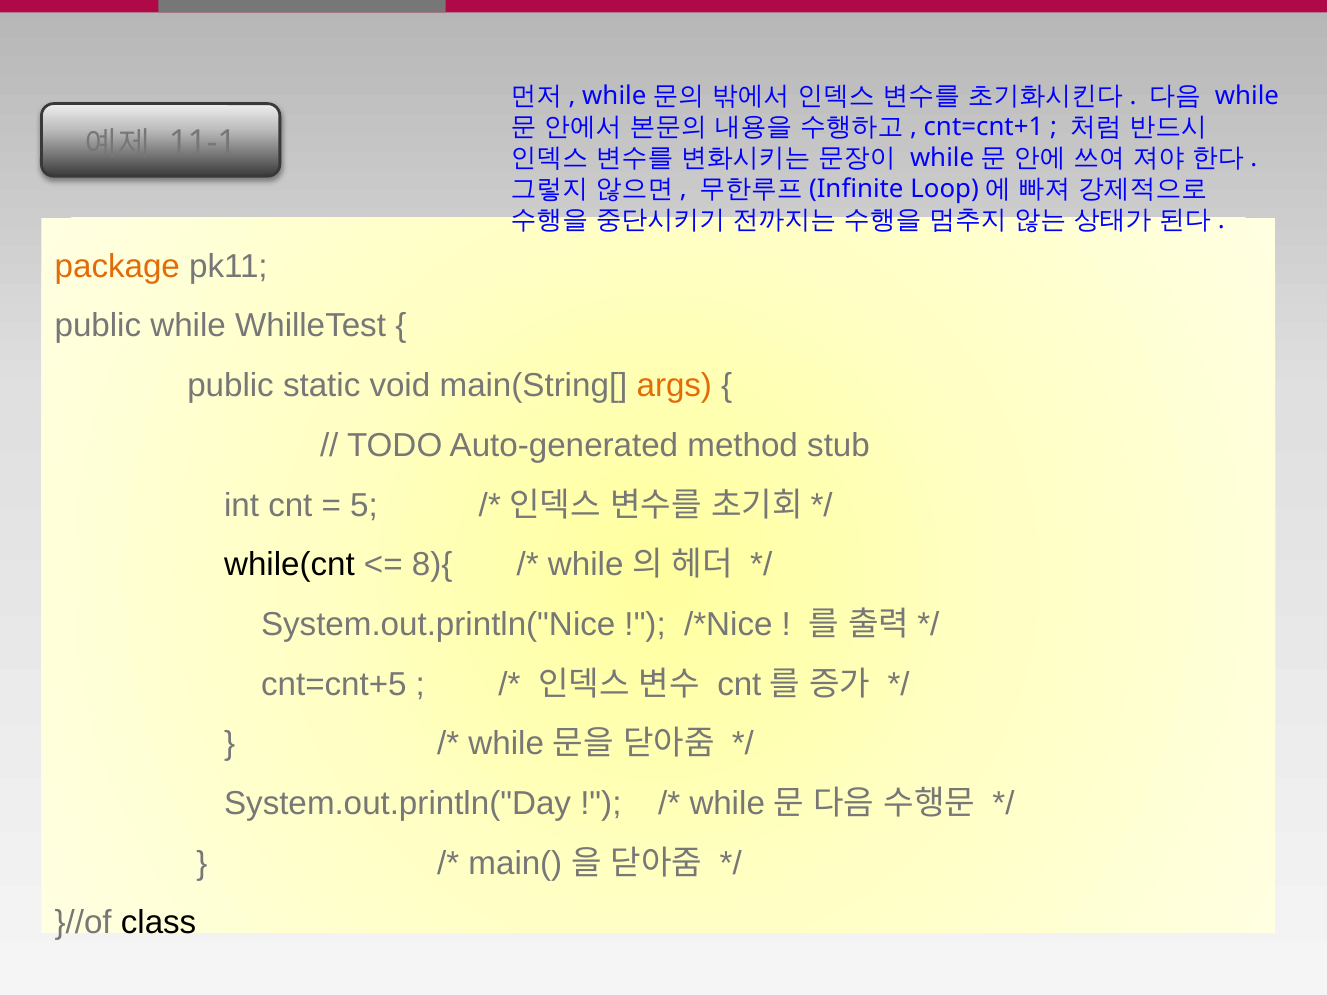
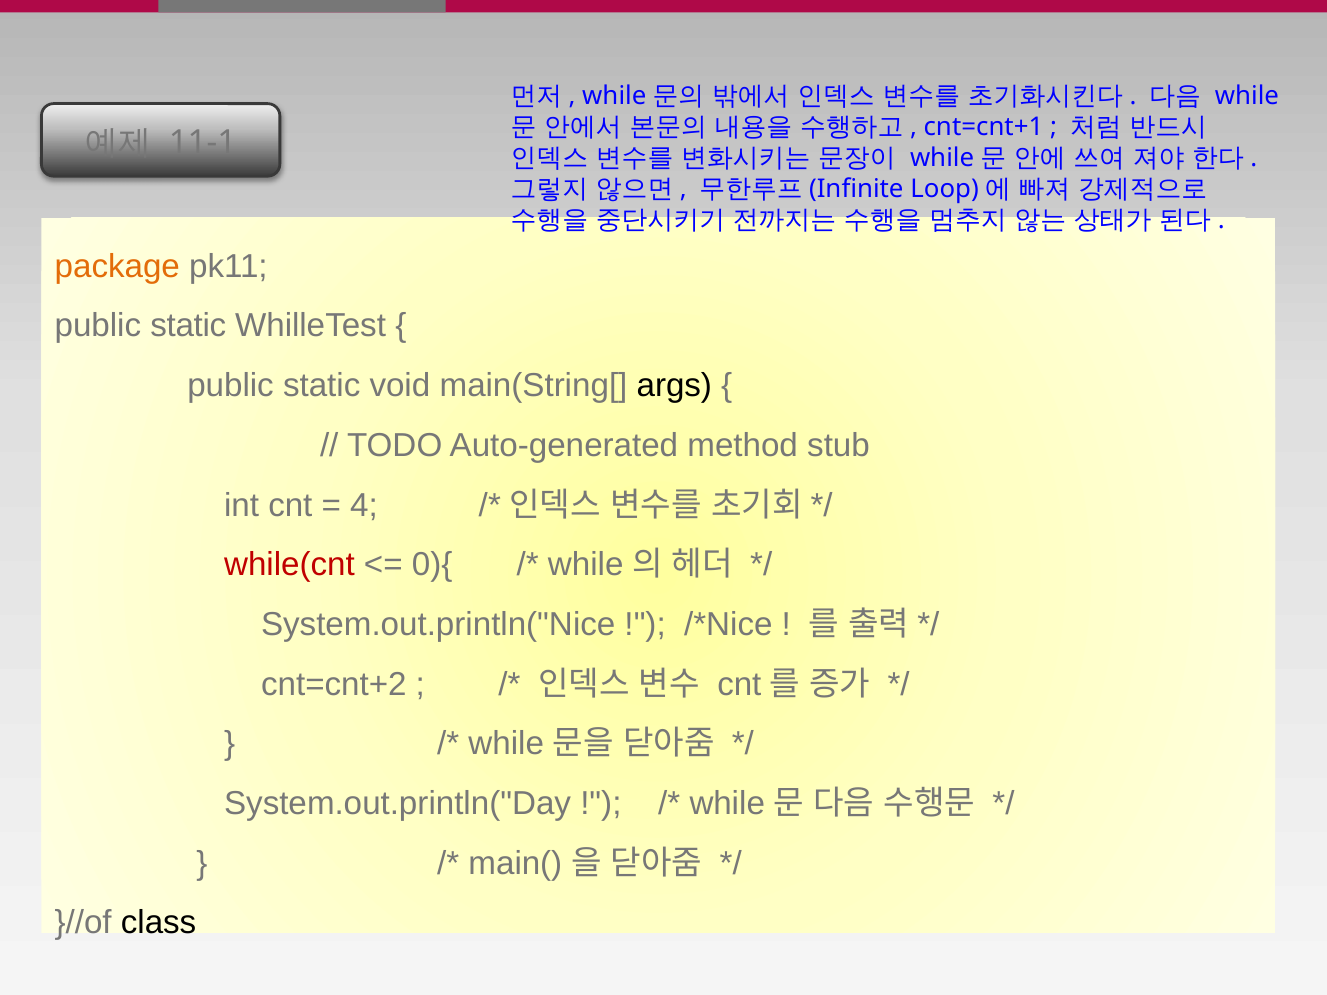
while at (188, 326): while -> static
args colour: orange -> black
5: 5 -> 4
while(cnt colour: black -> red
8){: 8){ -> 0){
cnt=cnt+5: cnt=cnt+5 -> cnt=cnt+2
